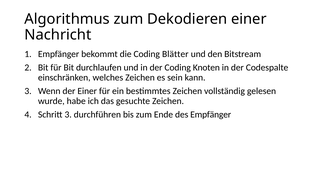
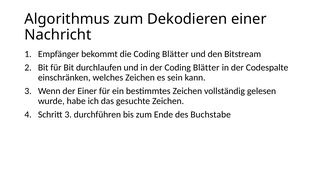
der Coding Knoten: Knoten -> Blätter
des Empfänger: Empfänger -> Buchstabe
